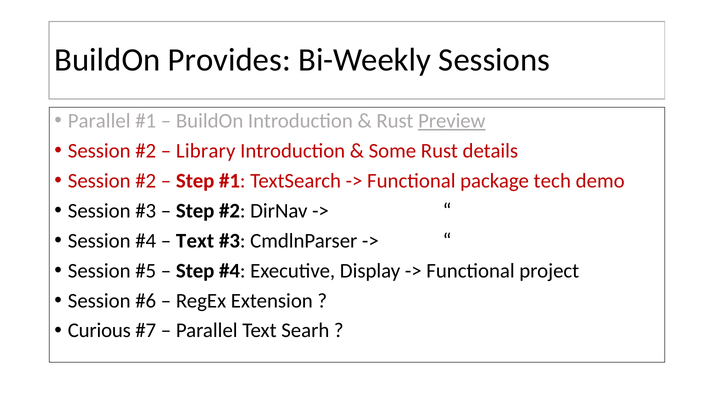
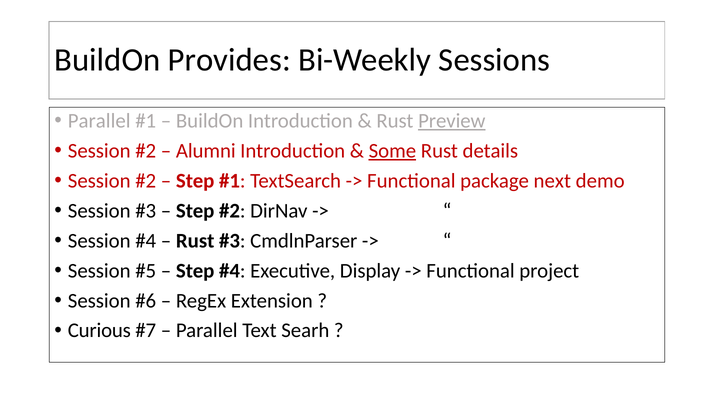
Library: Library -> Alumni
Some underline: none -> present
tech: tech -> next
Text at (195, 240): Text -> Rust
